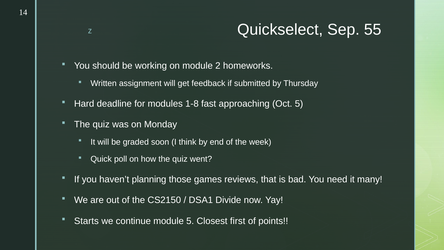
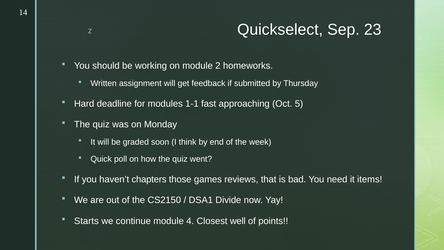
55: 55 -> 23
1-8: 1-8 -> 1-1
planning: planning -> chapters
many: many -> items
module 5: 5 -> 4
first: first -> well
